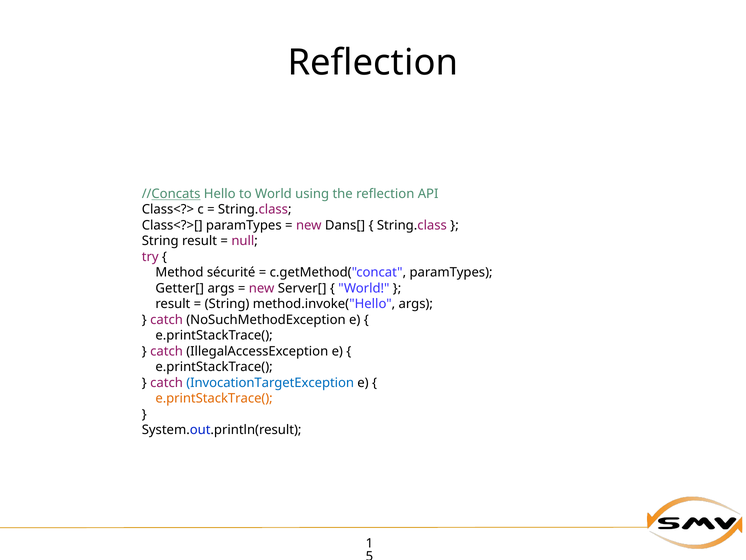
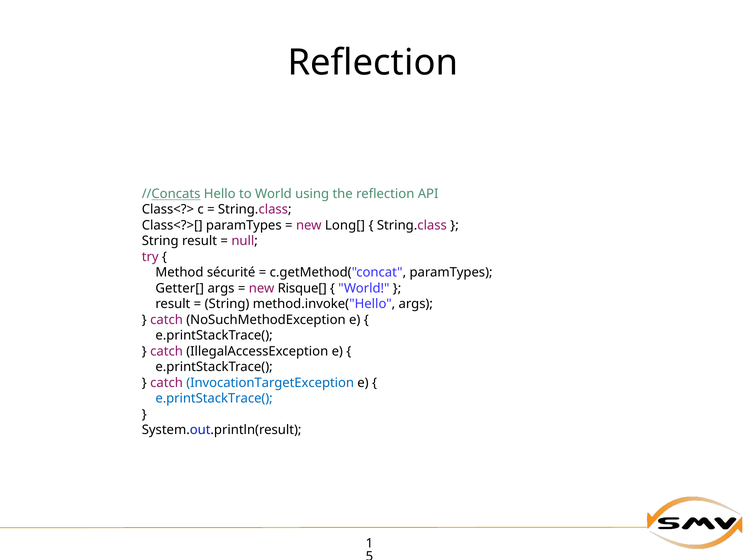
Dans[: Dans[ -> Long[
Server[: Server[ -> Risque[
e.printStackTrace( at (214, 398) colour: orange -> blue
